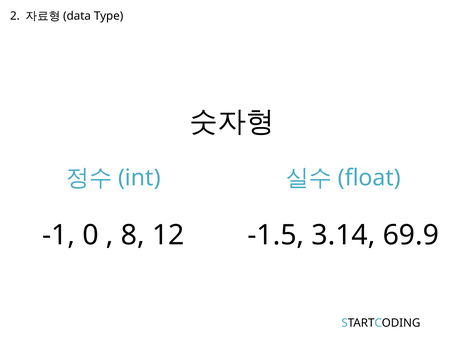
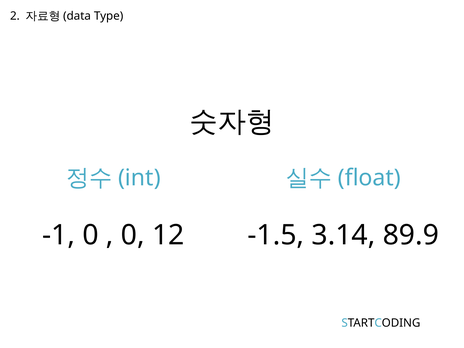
8 at (133, 235): 8 -> 0
69.9: 69.9 -> 89.9
